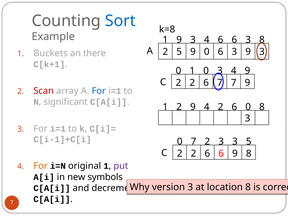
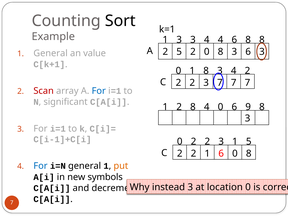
Sort colour: blue -> black
k=8: k=8 -> k=1
1 9: 9 -> 3
4 6: 6 -> 4
3 at (248, 40): 3 -> 8
5 9: 9 -> 2
6 at (221, 52): 6 -> 8
3 9: 9 -> 6
1 Buckets: Buckets -> General
there: there -> value
1 0: 0 -> 8
4 9: 9 -> 2
6 at (206, 83): 6 -> 3
7 7 9: 9 -> 7
2 9: 9 -> 8
4 2: 2 -> 0
6 0: 0 -> 9
0 7: 7 -> 2
3 3: 3 -> 1
6 at (207, 154): 6 -> 1
6 9: 9 -> 0
For at (40, 166) colour: orange -> blue
i=N original: original -> general
put colour: purple -> orange
version: version -> instead
location 8: 8 -> 0
